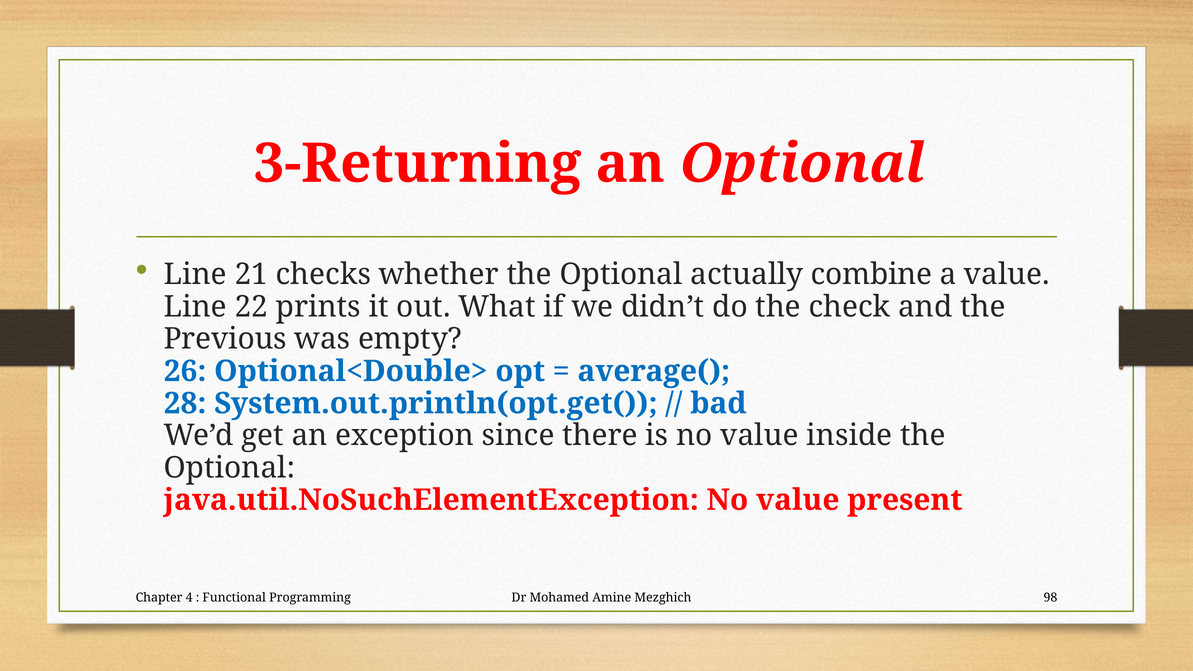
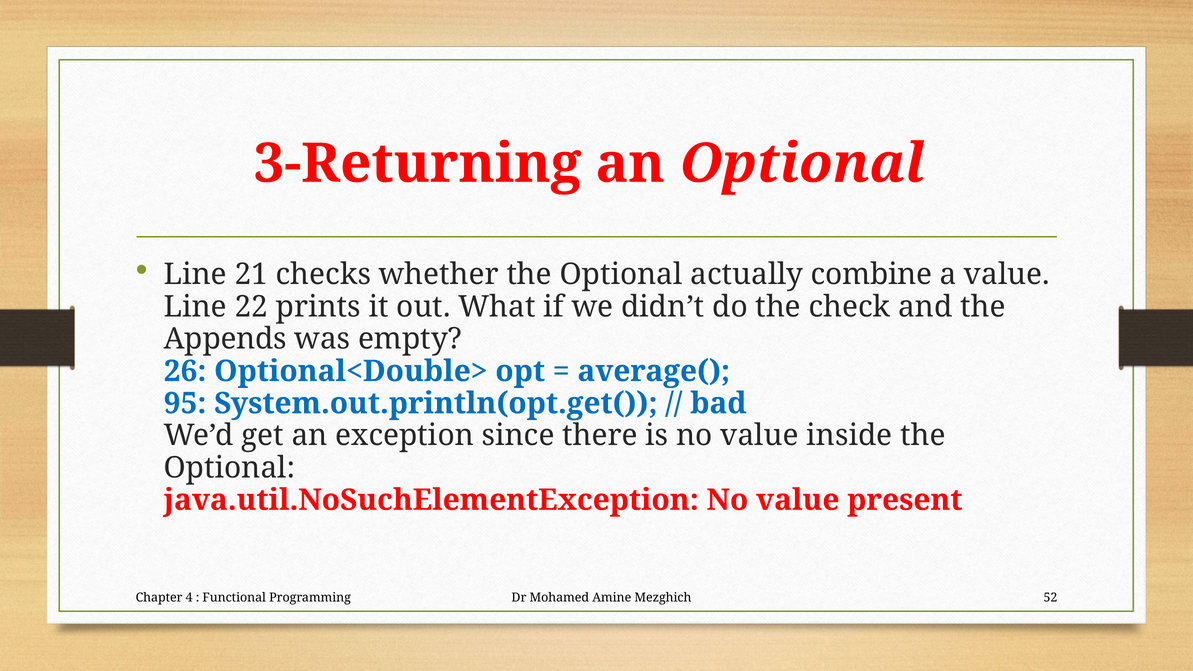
Previous: Previous -> Appends
28: 28 -> 95
98: 98 -> 52
